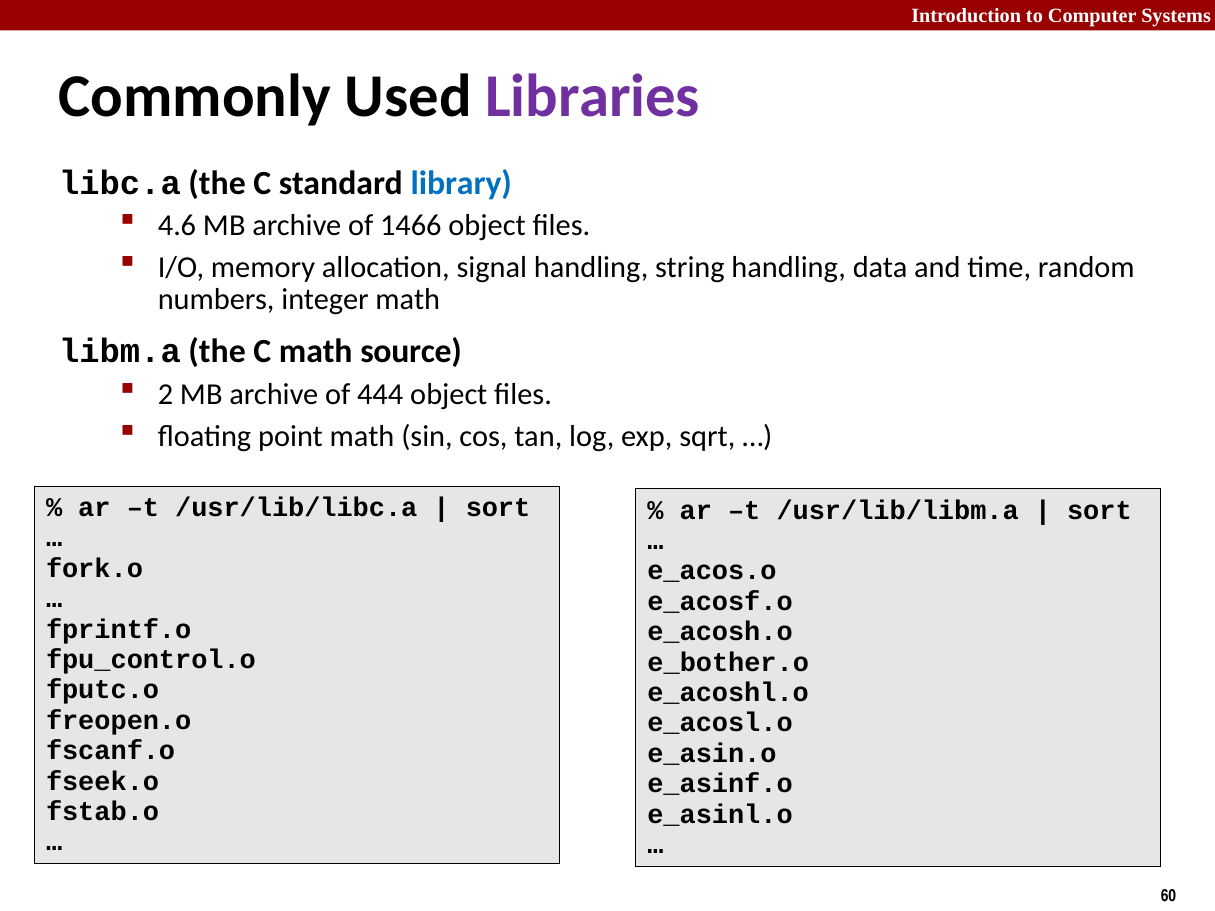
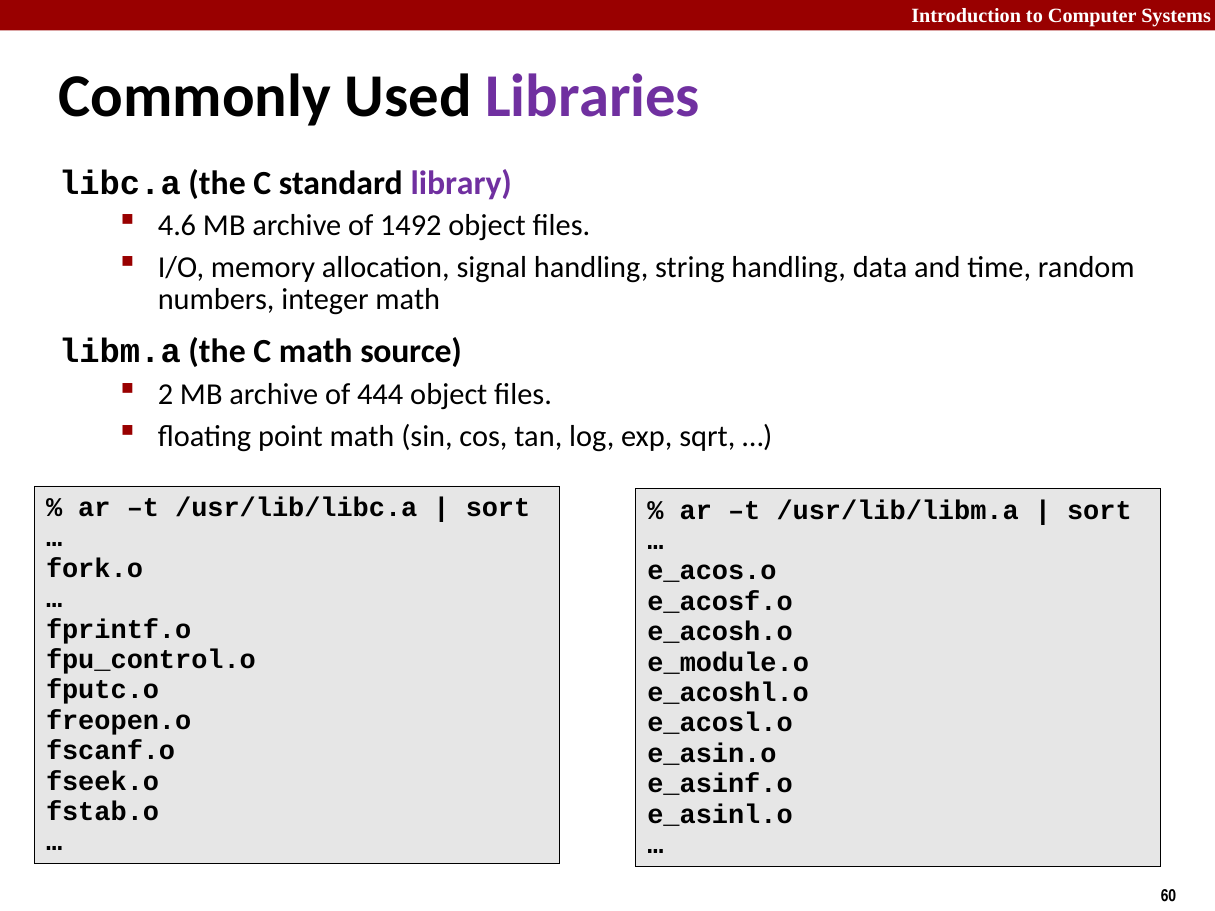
library colour: blue -> purple
1466: 1466 -> 1492
e_bother.o: e_bother.o -> e_module.o
